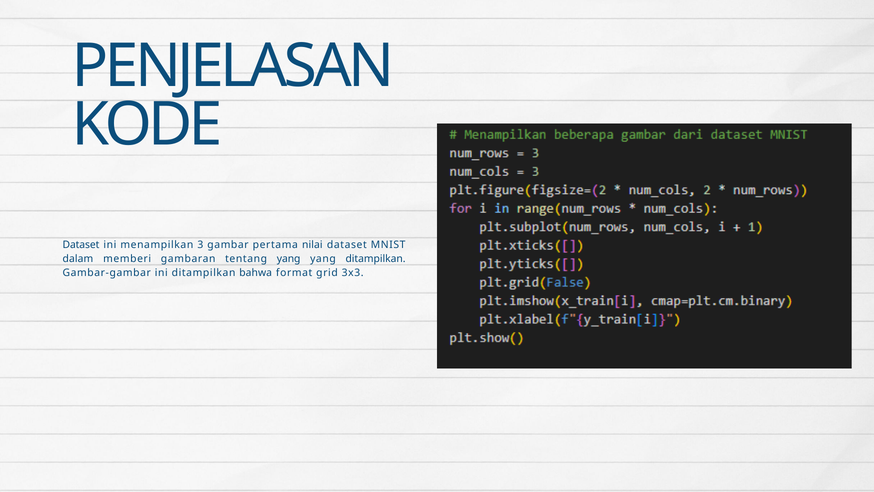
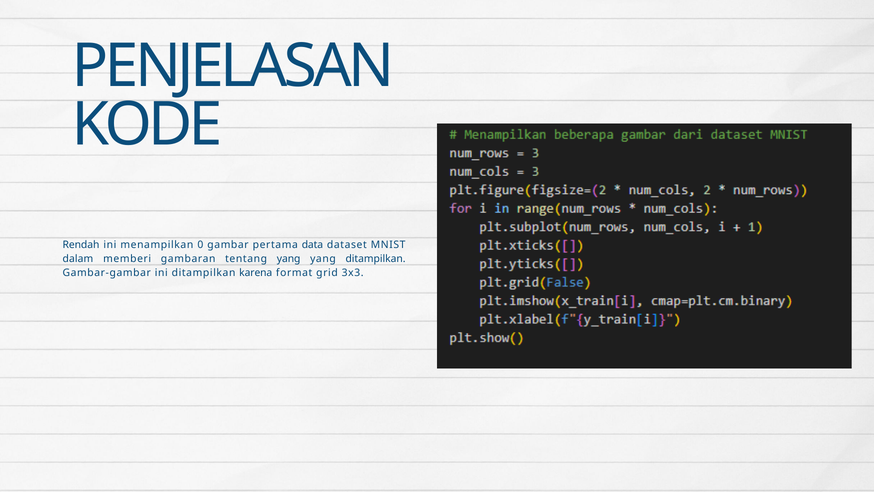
Dataset at (81, 245): Dataset -> Rendah
3: 3 -> 0
nilai: nilai -> data
bahwa: bahwa -> karena
